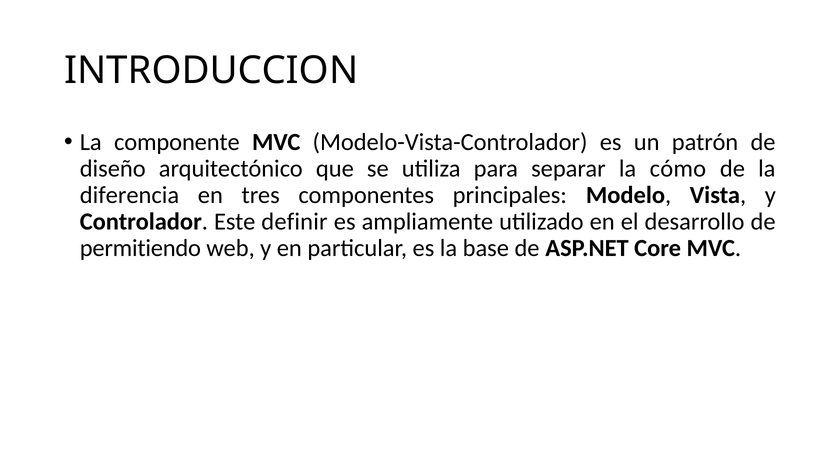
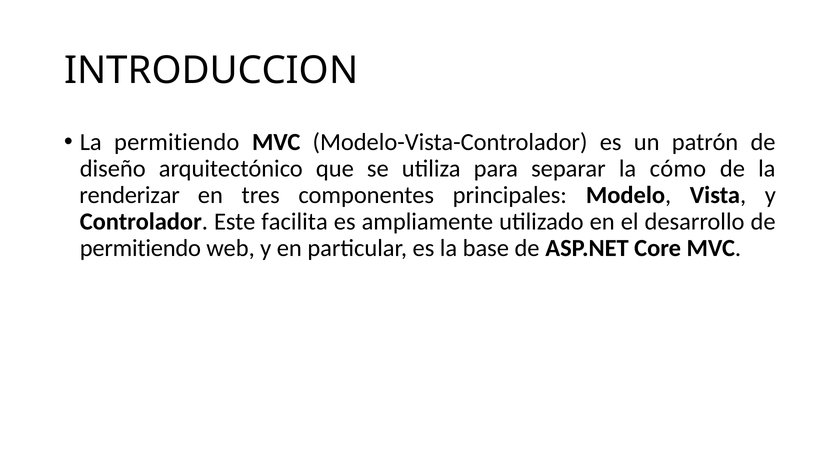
La componente: componente -> permitiendo
diferencia: diferencia -> renderizar
definir: definir -> facilita
